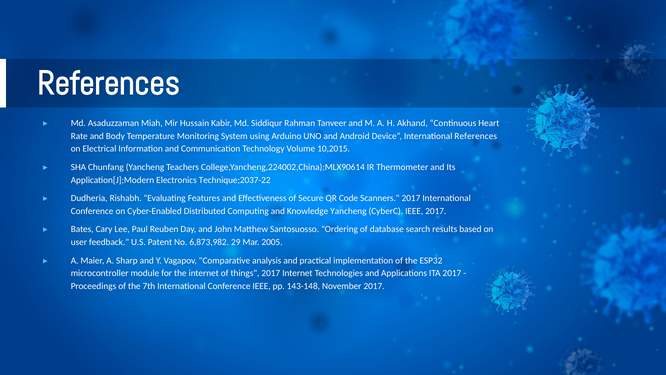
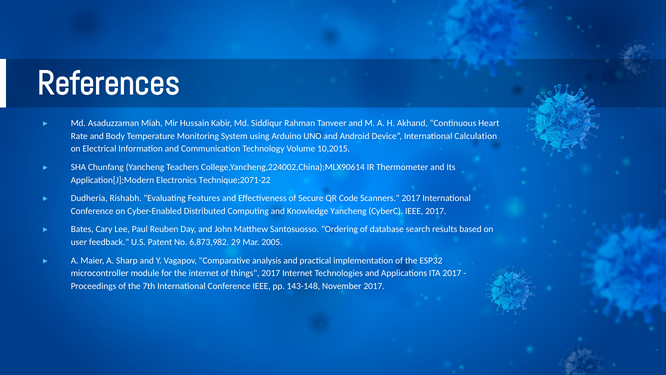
International References: References -> Calculation
Technique;2037-22: Technique;2037-22 -> Technique;2071-22
